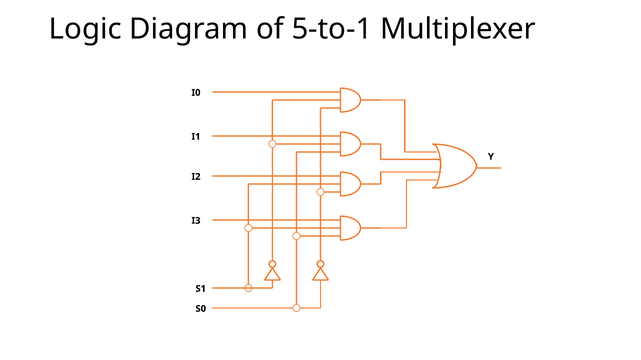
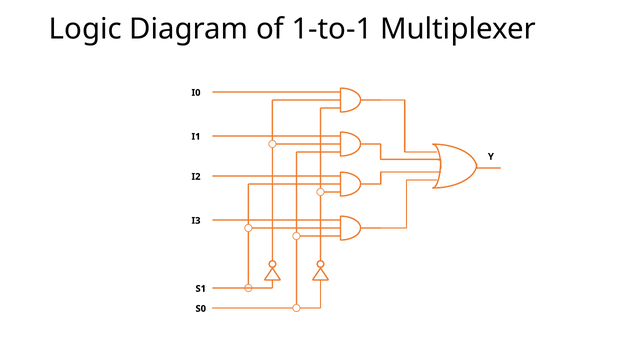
5-to-1: 5-to-1 -> 1-to-1
